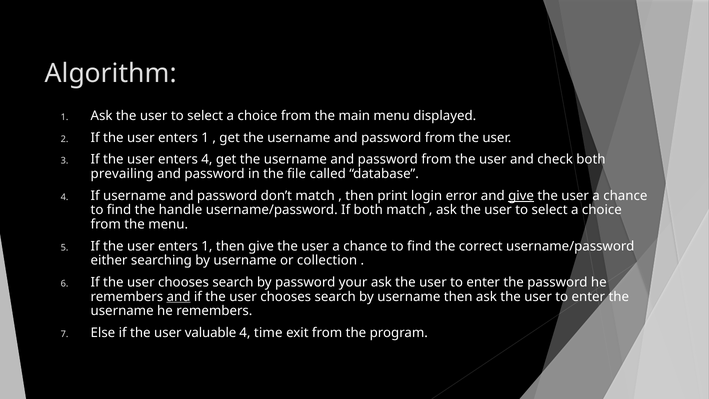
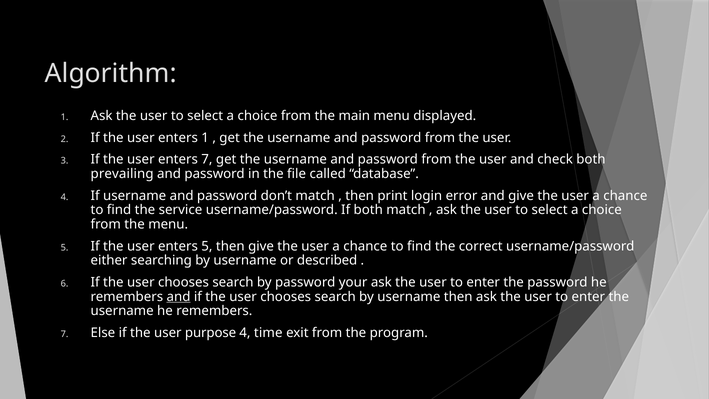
enters 4: 4 -> 7
give at (521, 196) underline: present -> none
handle: handle -> service
1 at (207, 246): 1 -> 5
collection: collection -> described
valuable: valuable -> purpose
